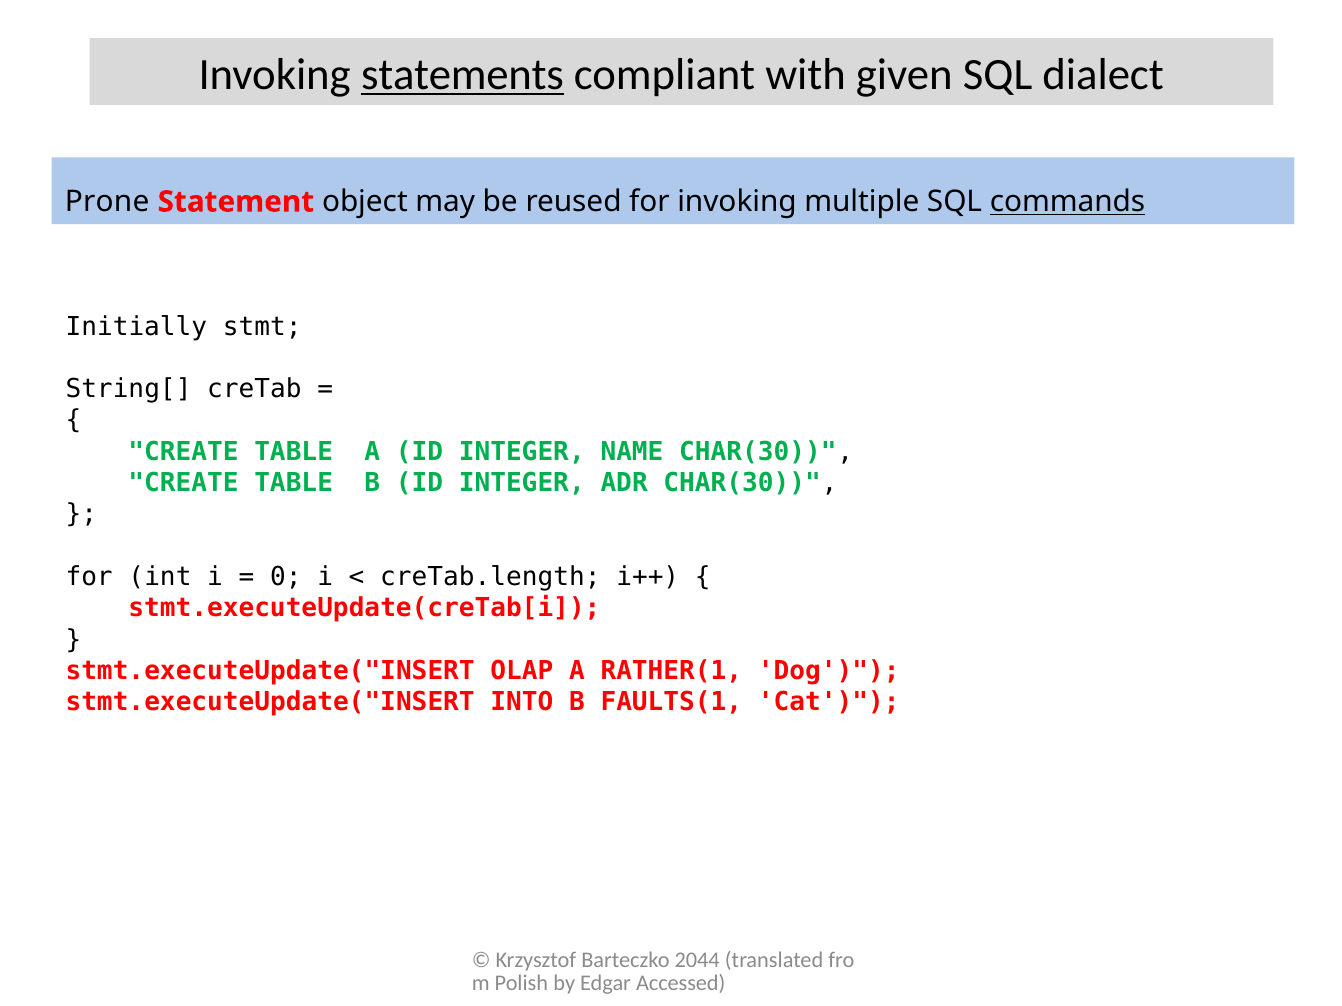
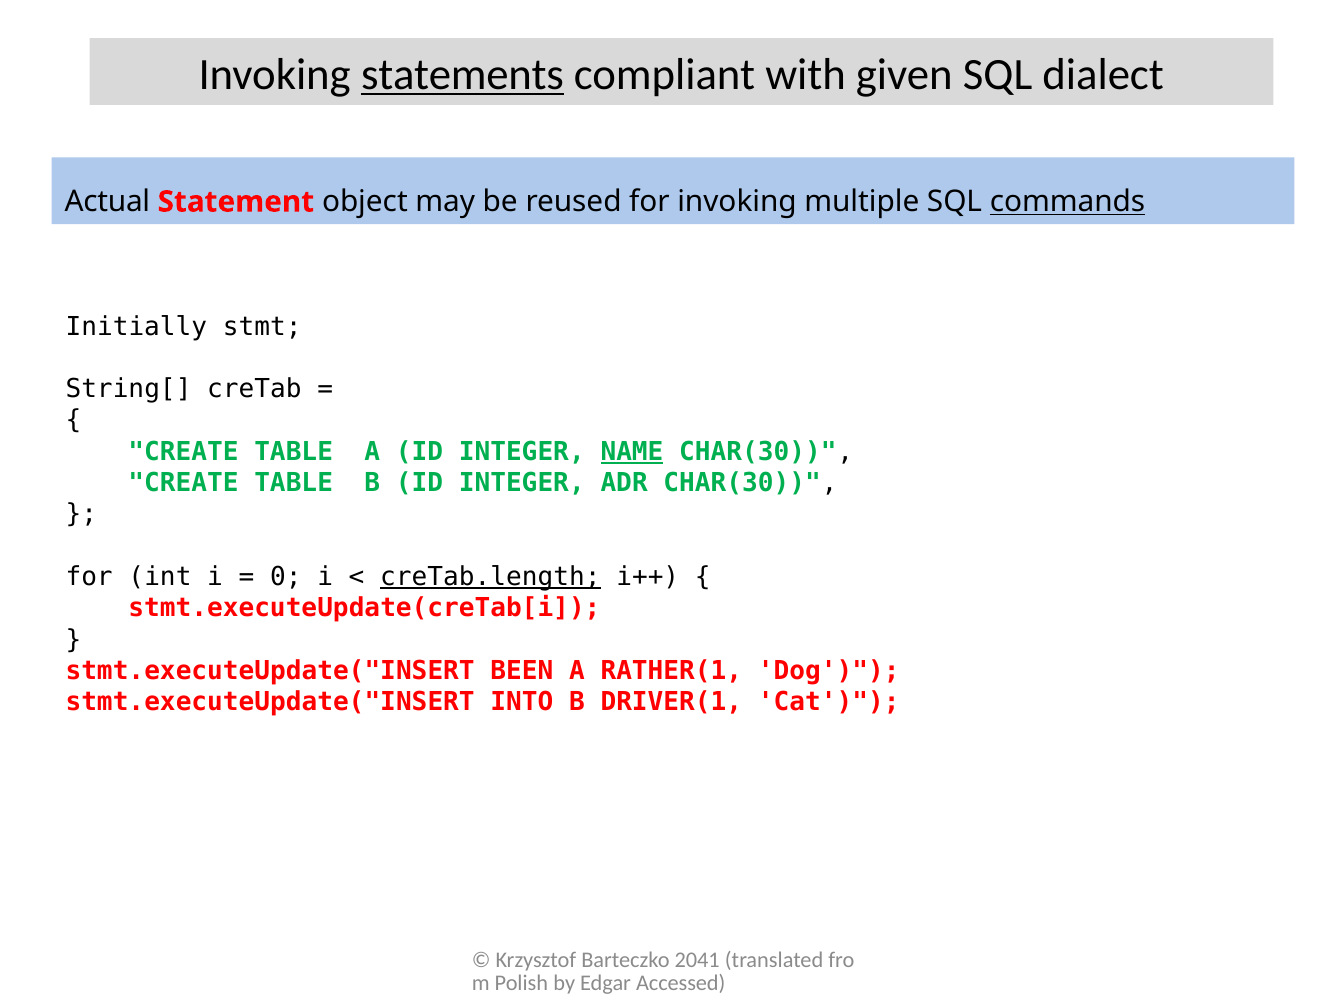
Prone: Prone -> Actual
NAME underline: none -> present
creTab.length underline: none -> present
OLAP: OLAP -> BEEN
FAULTS(1: FAULTS(1 -> DRIVER(1
2044: 2044 -> 2041
